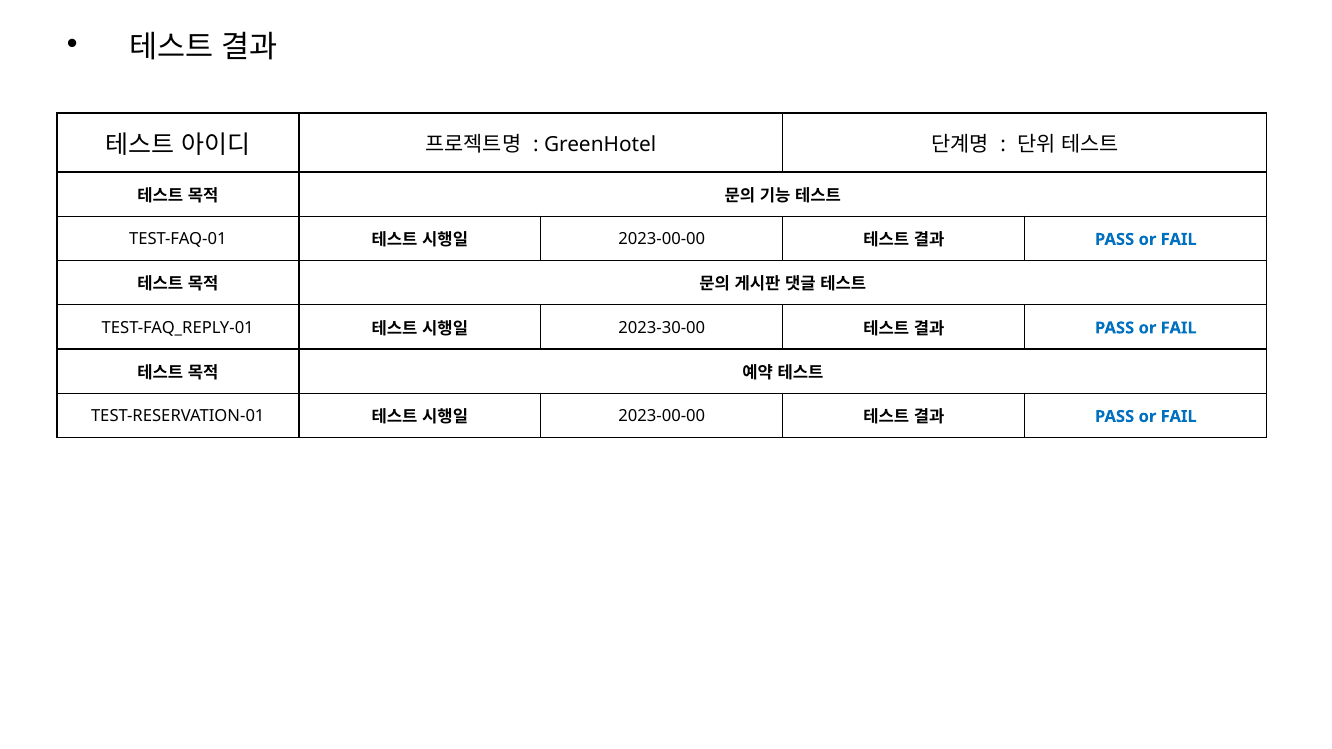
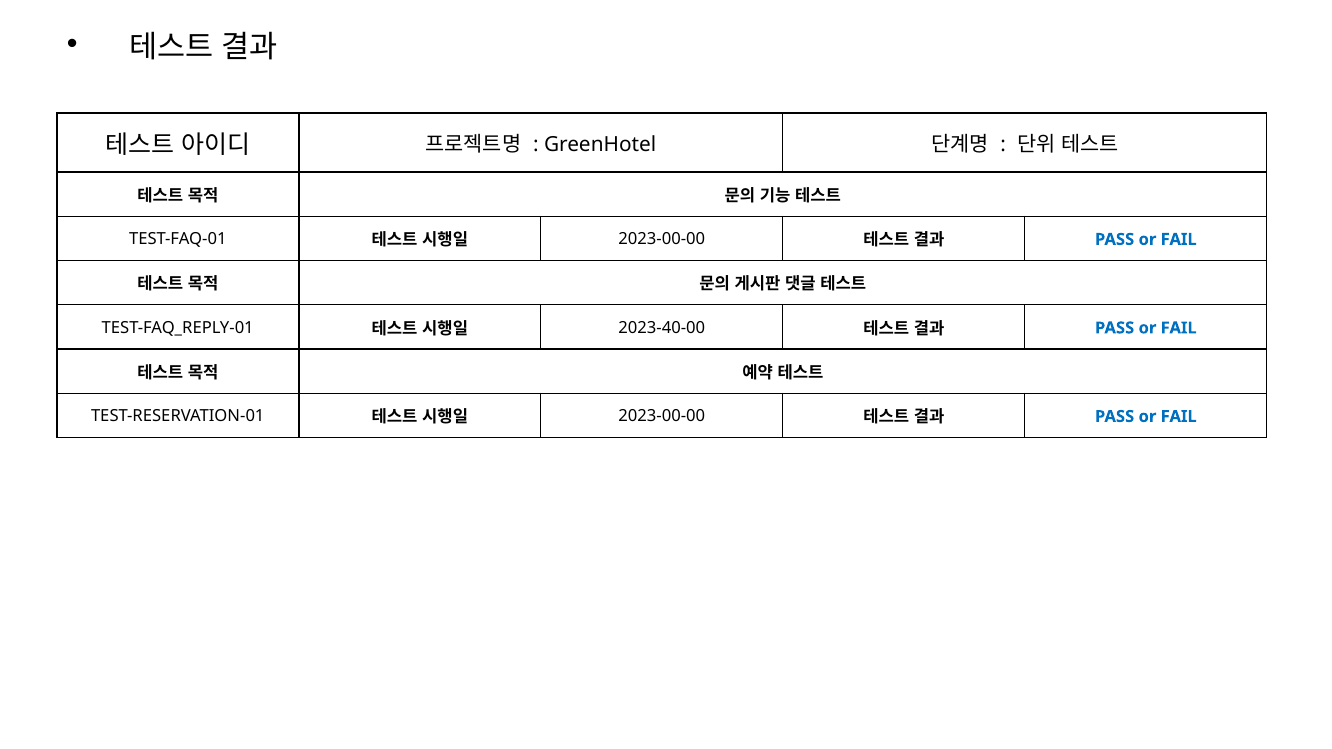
2023-30-00: 2023-30-00 -> 2023-40-00
